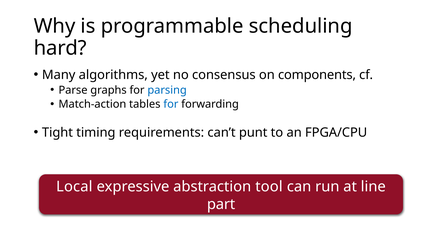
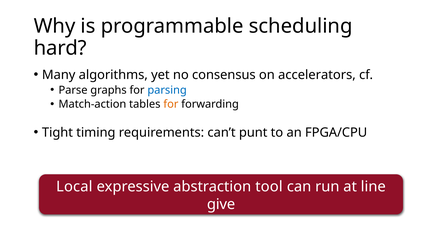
components: components -> accelerators
for at (171, 104) colour: blue -> orange
part: part -> give
